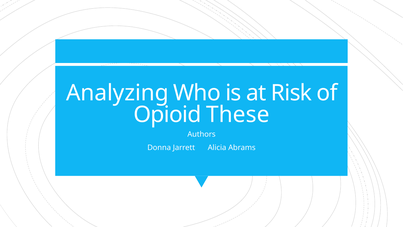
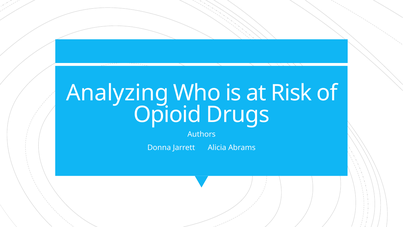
These: These -> Drugs
